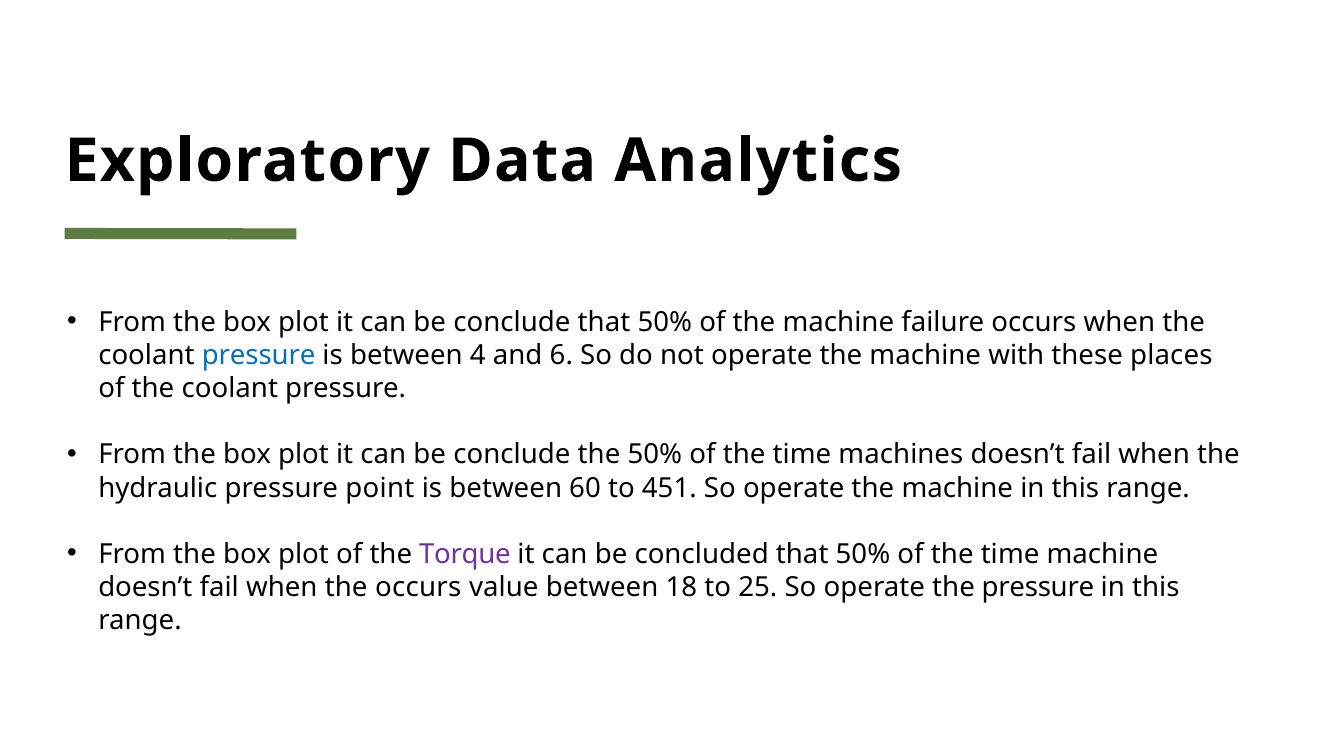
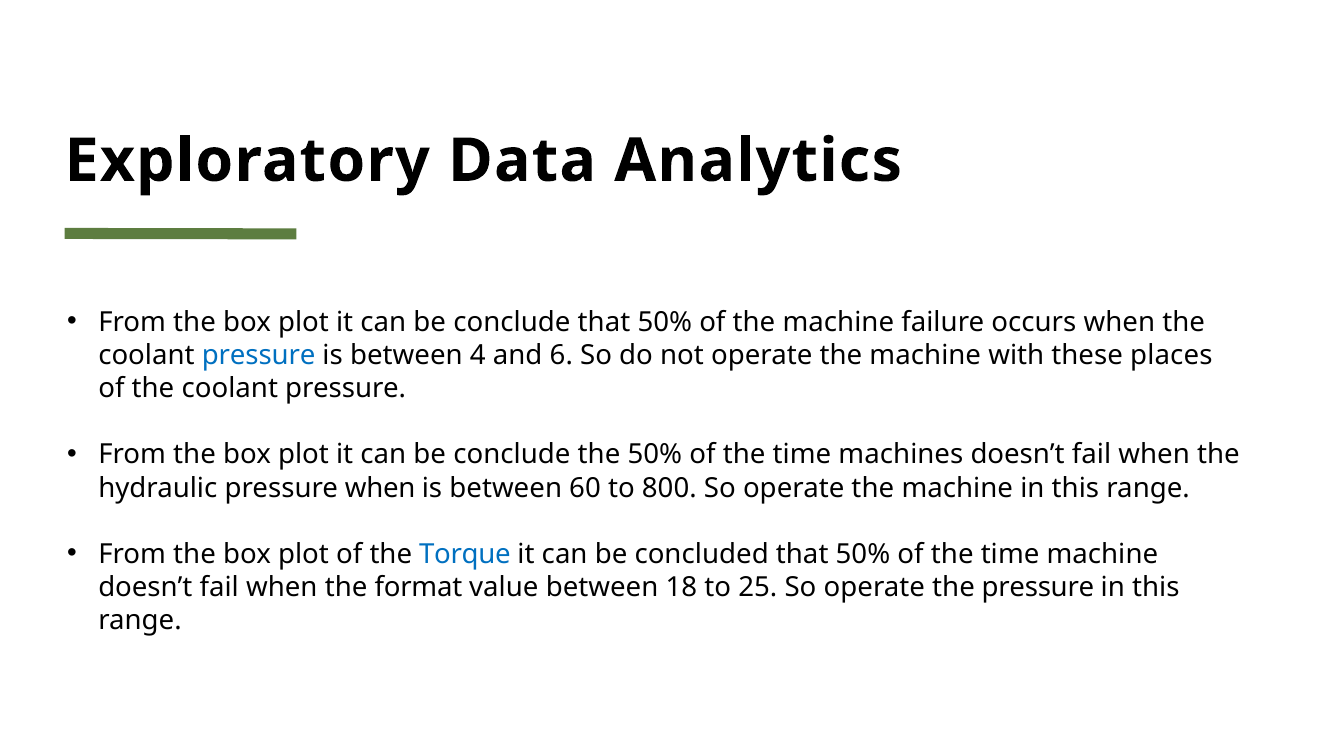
pressure point: point -> when
451: 451 -> 800
Torque colour: purple -> blue
the occurs: occurs -> format
